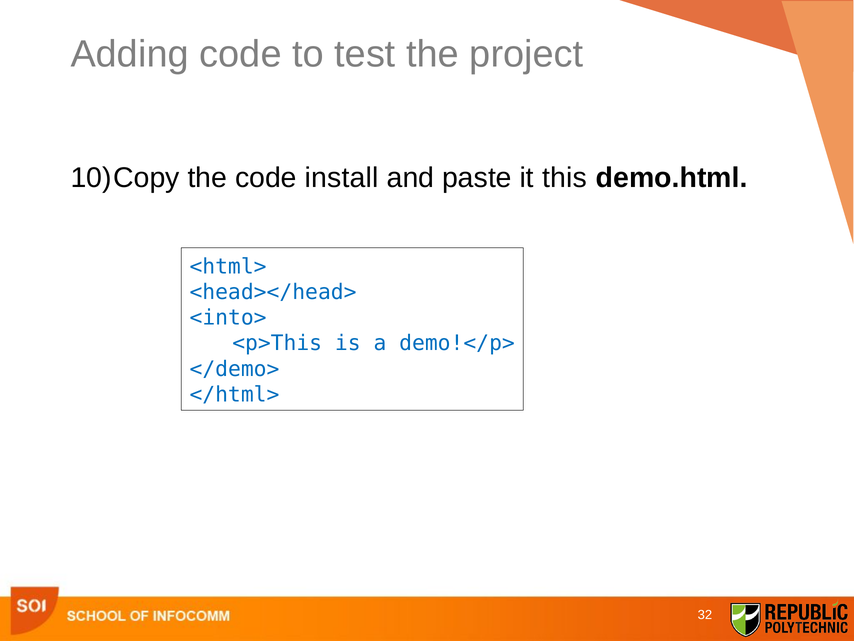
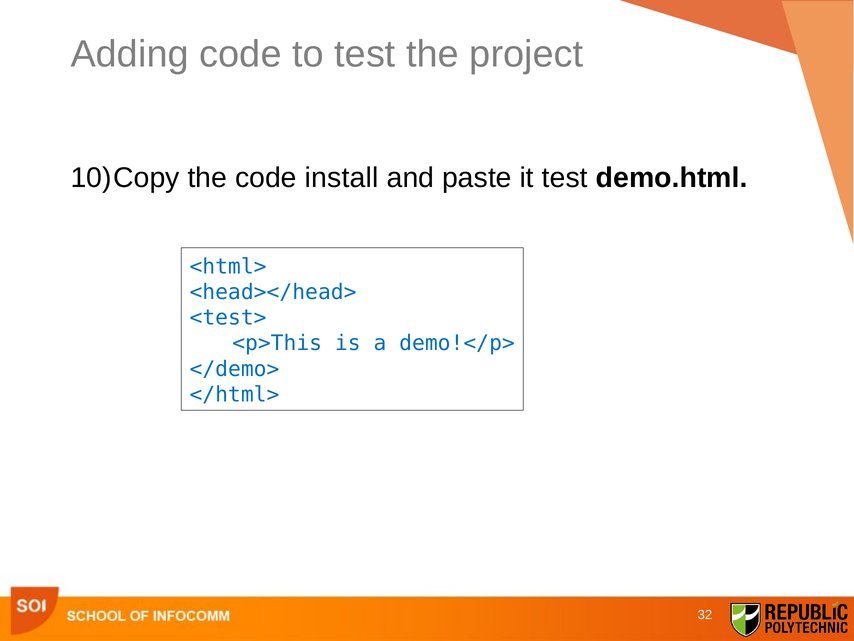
it this: this -> test
<into>: <into> -> <test>
